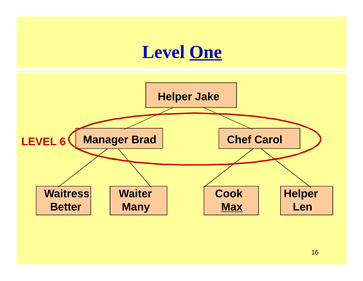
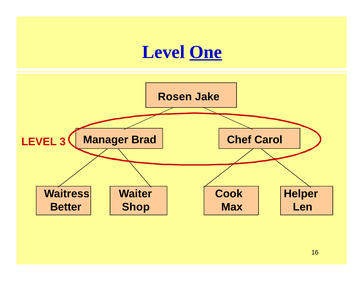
Helper at (175, 97): Helper -> Rosen
6: 6 -> 3
Many: Many -> Shop
Max underline: present -> none
